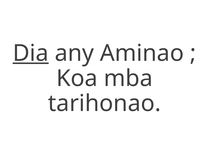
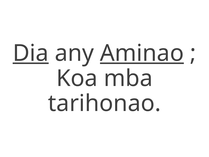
Aminao underline: none -> present
